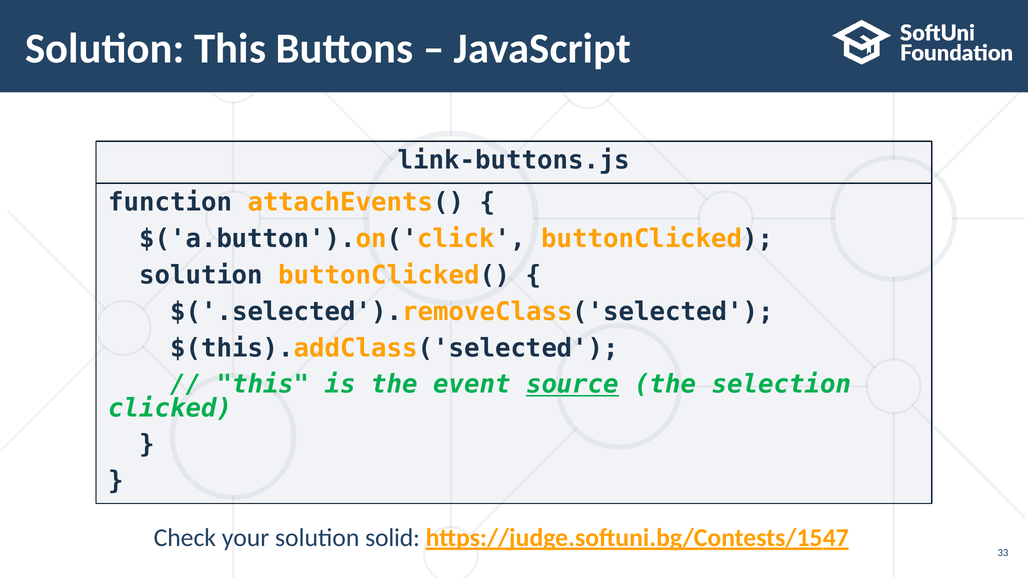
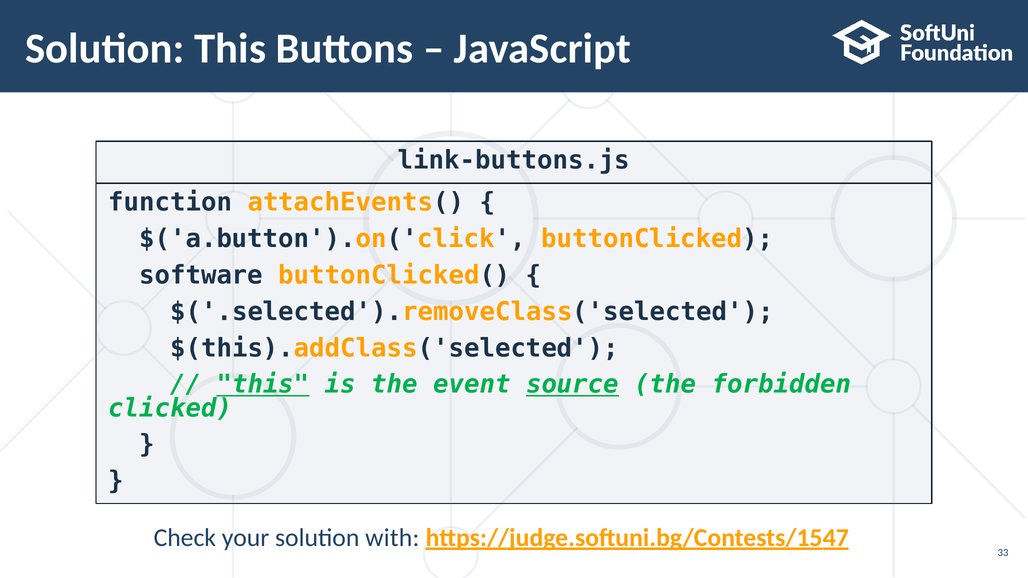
solution at (201, 275): solution -> software
this at (263, 385) underline: none -> present
selection: selection -> forbidden
solid: solid -> with
